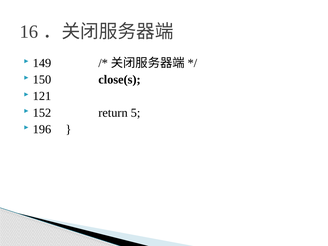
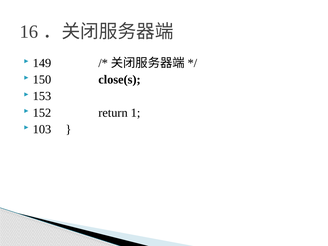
121: 121 -> 153
5: 5 -> 1
196: 196 -> 103
